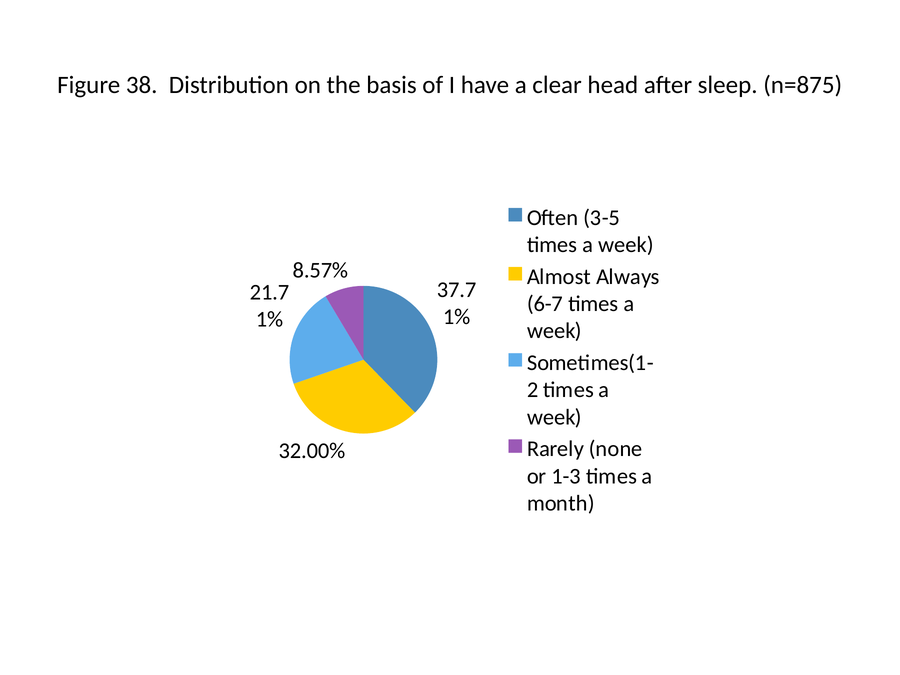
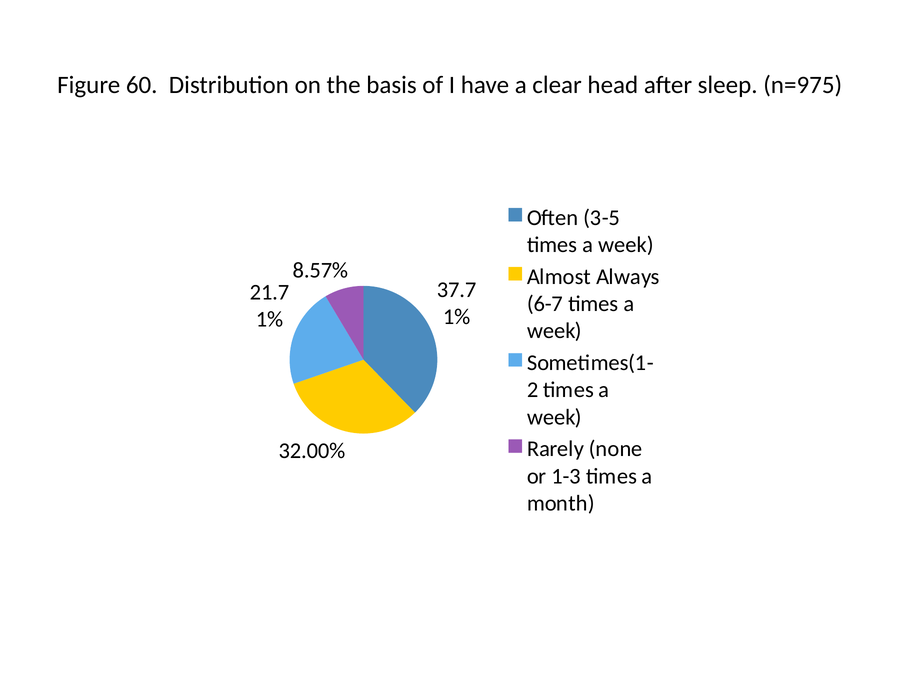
38: 38 -> 60
n=875: n=875 -> n=975
